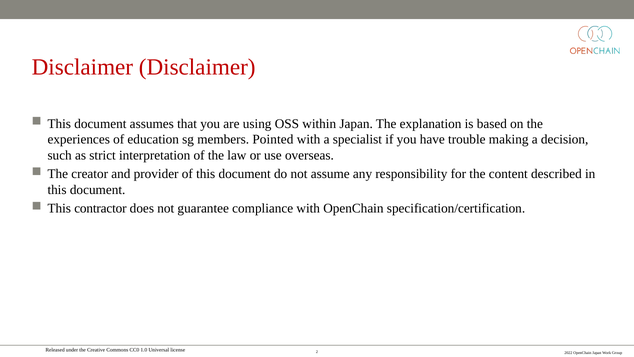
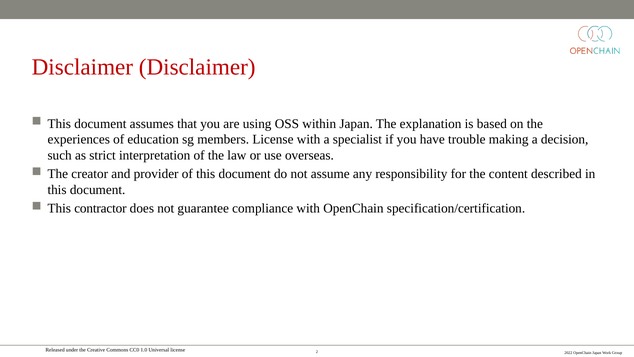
members Pointed: Pointed -> License
